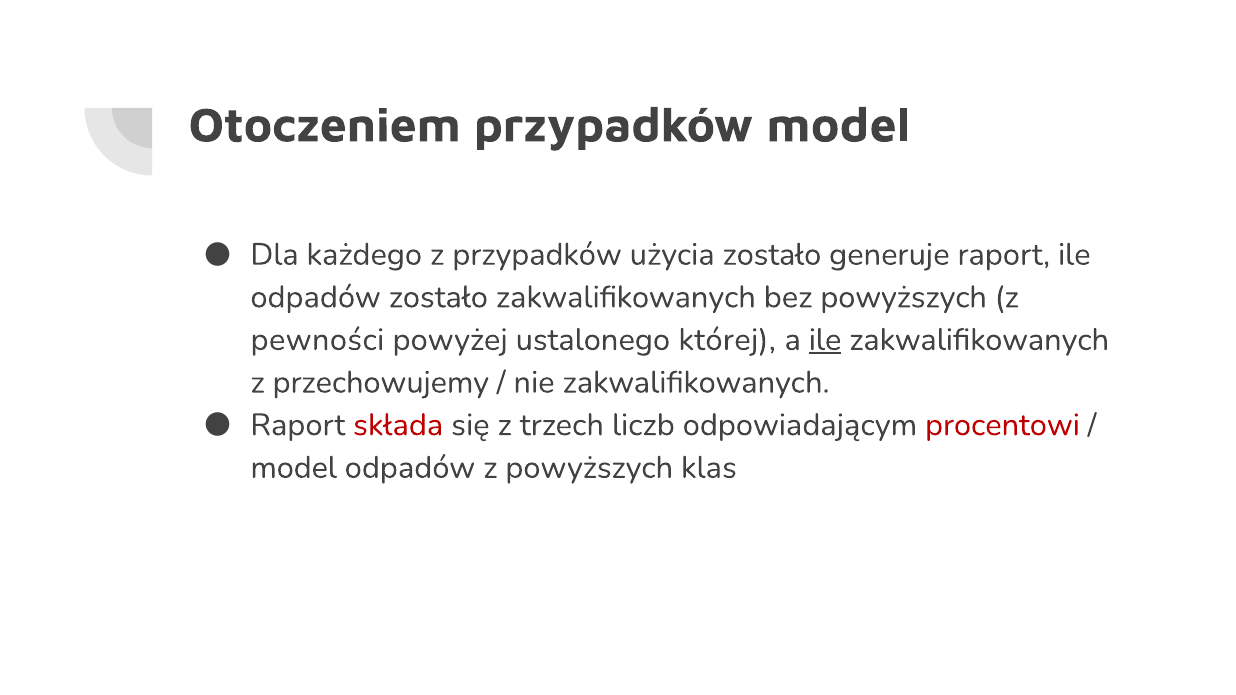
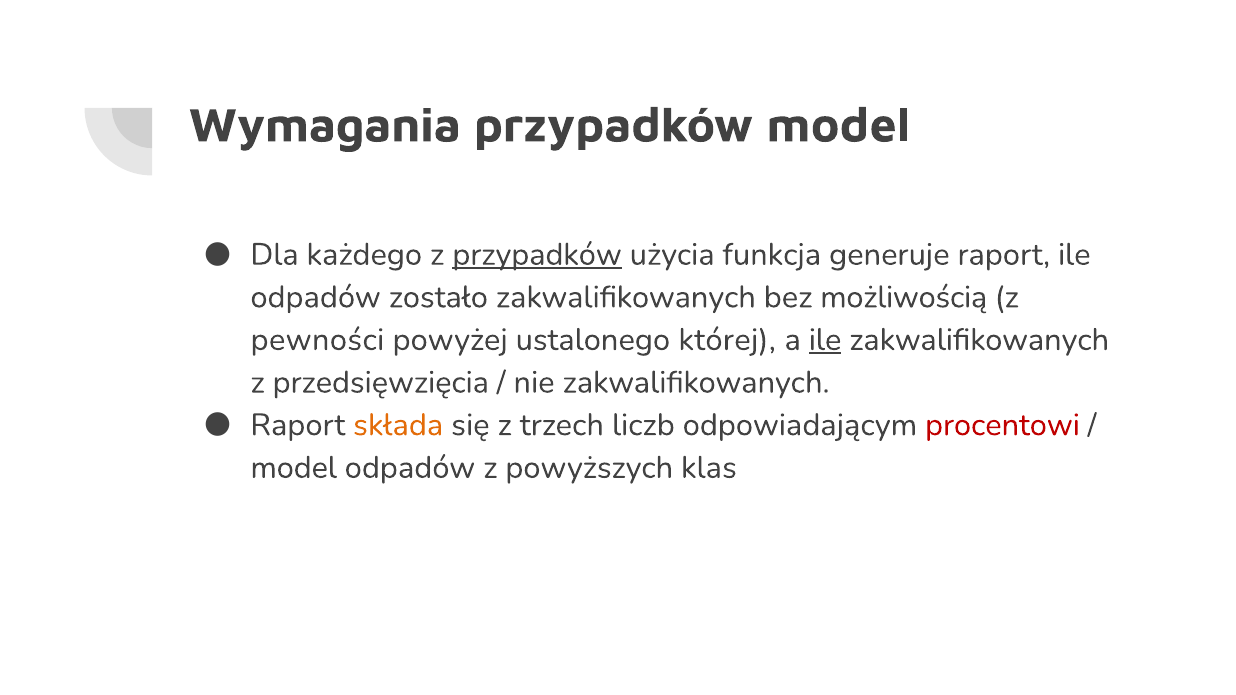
Otoczeniem: Otoczeniem -> Wymagania
przypadków at (537, 255) underline: none -> present
użycia zostało: zostało -> funkcja
bez powyższych: powyższych -> możliwością
przechowujemy: przechowujemy -> przedsięwzięcia
składa colour: red -> orange
